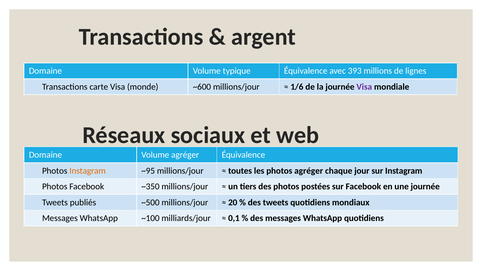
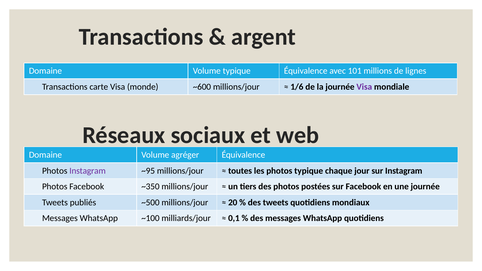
393: 393 -> 101
Instagram at (88, 171) colour: orange -> purple
photos agréger: agréger -> typique
